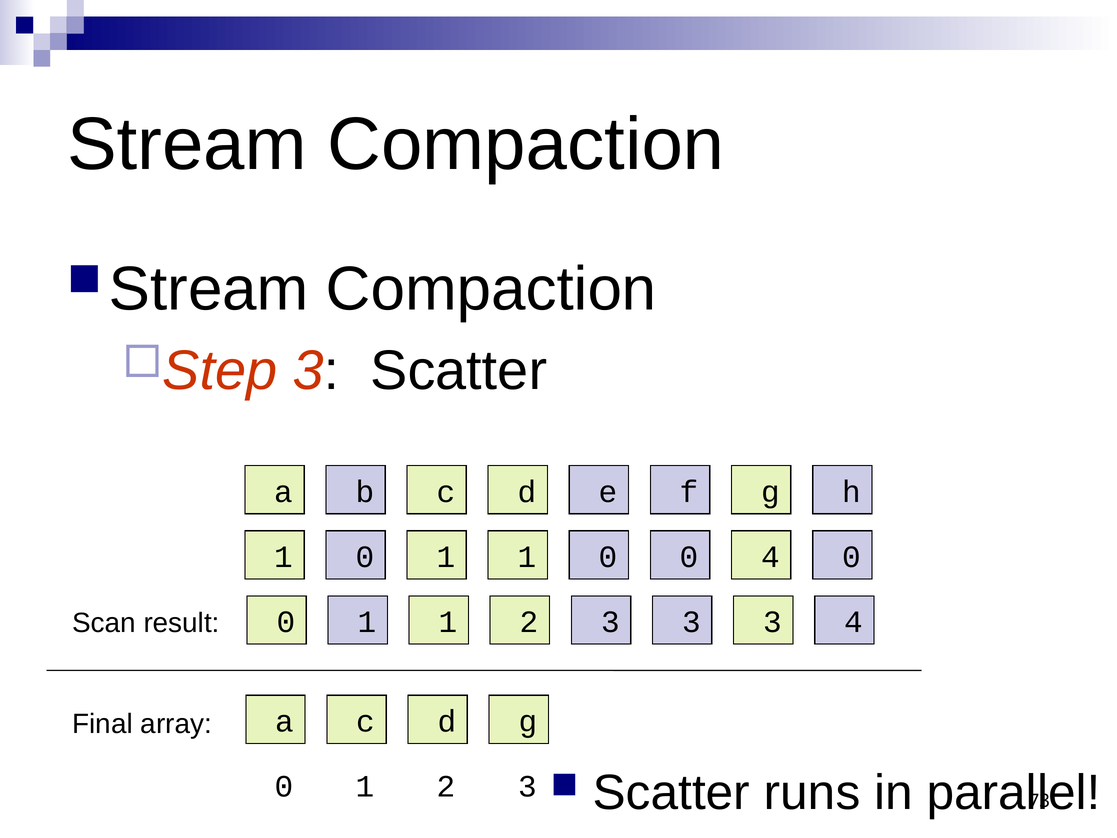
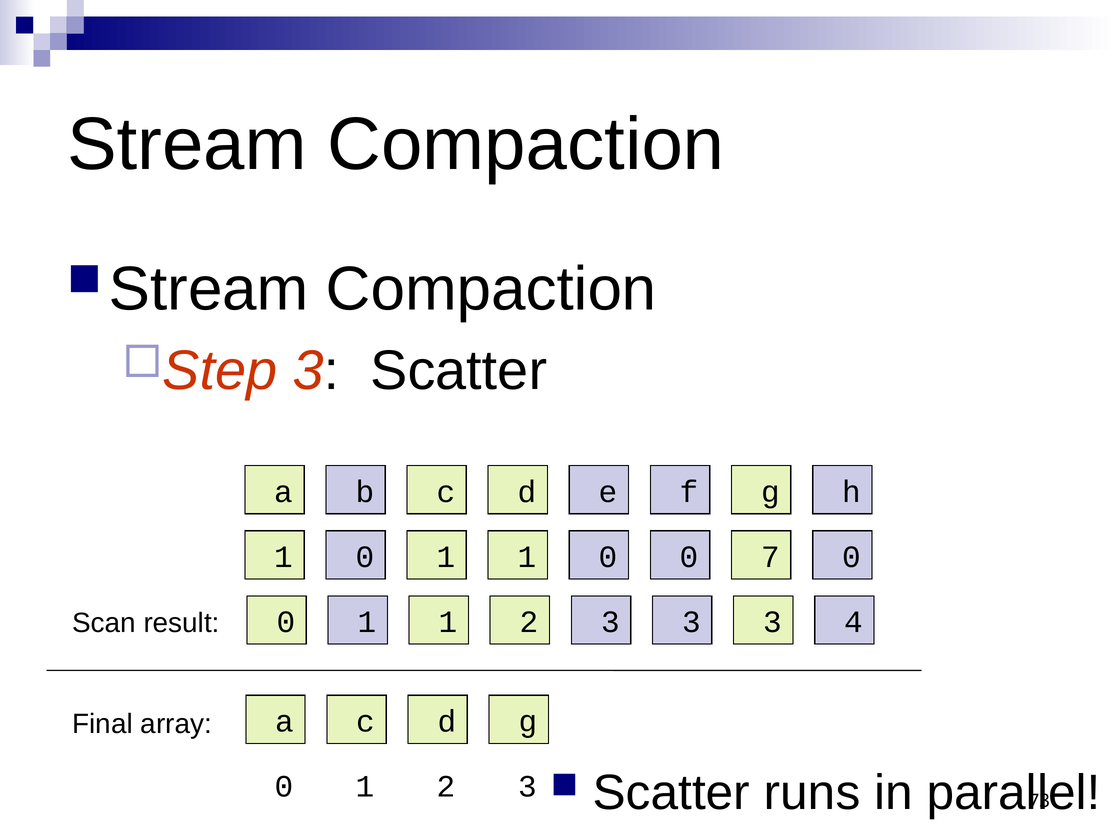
0 4: 4 -> 7
